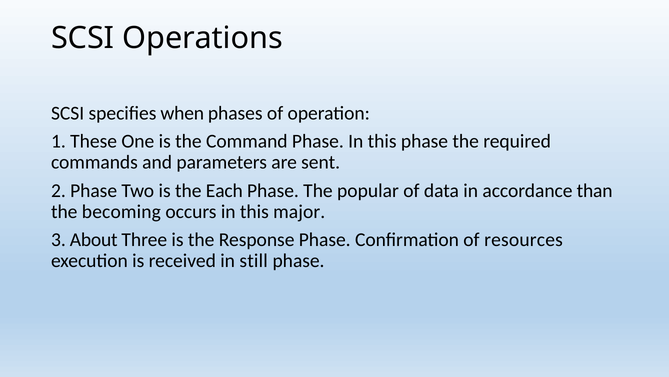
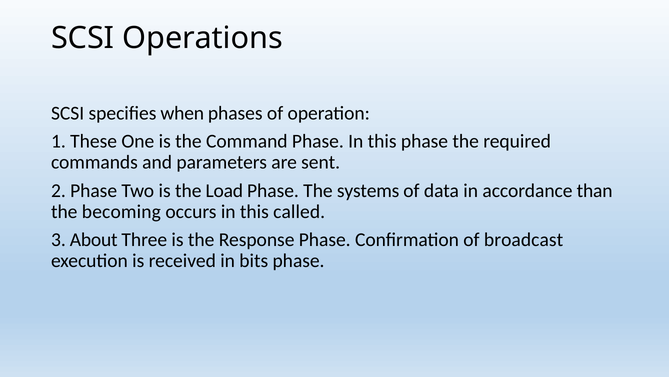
Each: Each -> Load
popular: popular -> systems
major: major -> called
resources: resources -> broadcast
still: still -> bits
